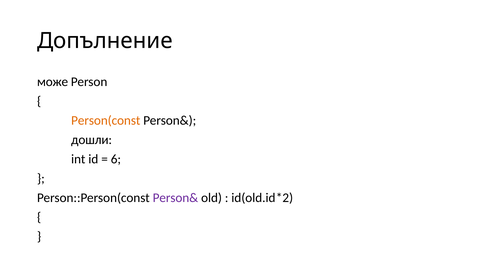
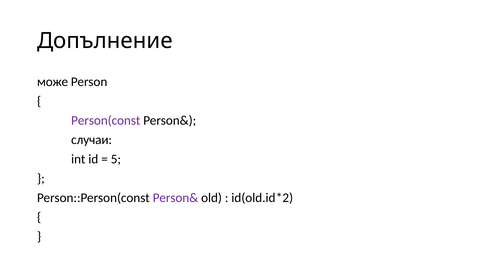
Person(const colour: orange -> purple
дошли: дошли -> случаи
6: 6 -> 5
